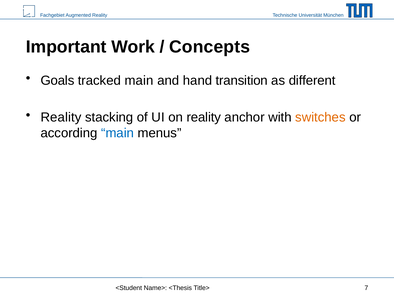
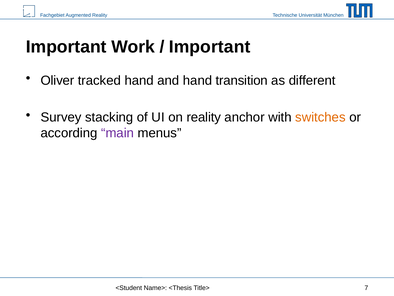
Concepts at (210, 47): Concepts -> Important
Goals: Goals -> Oliver
tracked main: main -> hand
Reality at (61, 117): Reality -> Survey
main at (118, 133) colour: blue -> purple
